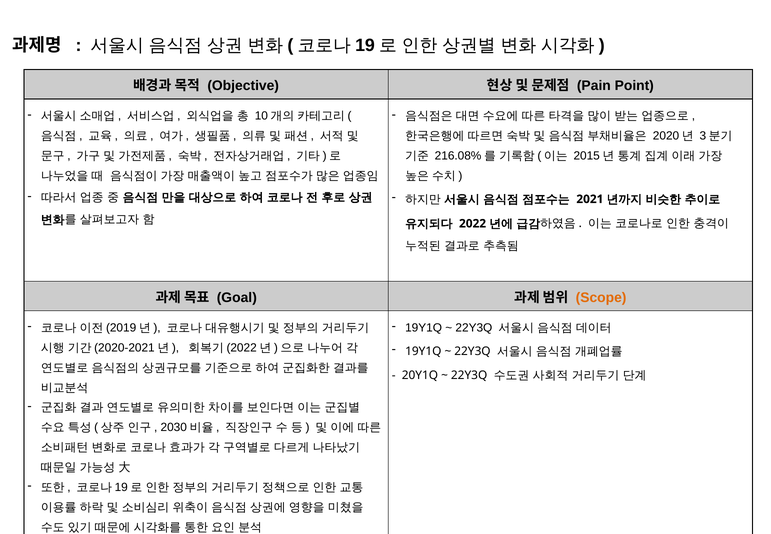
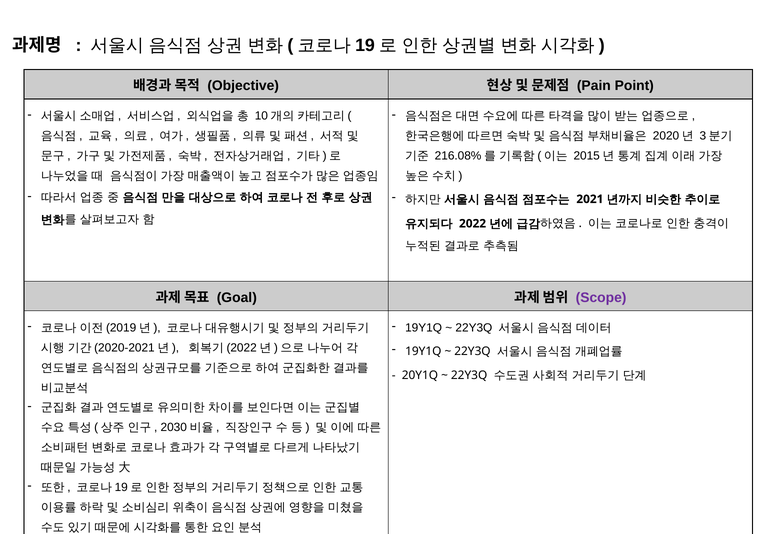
Scope colour: orange -> purple
